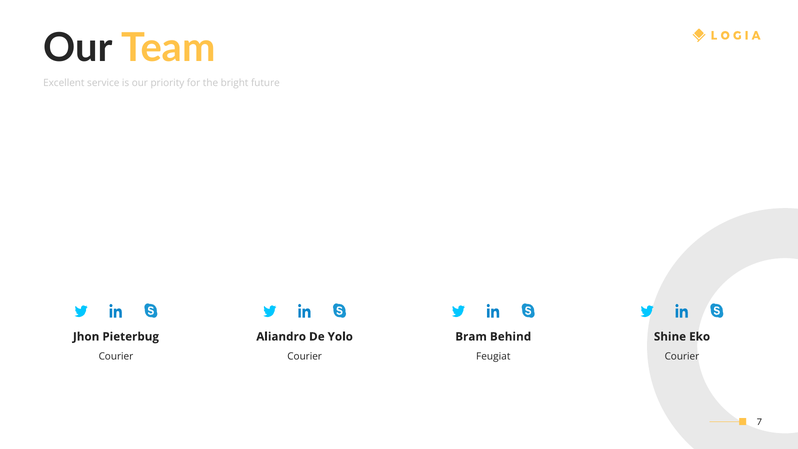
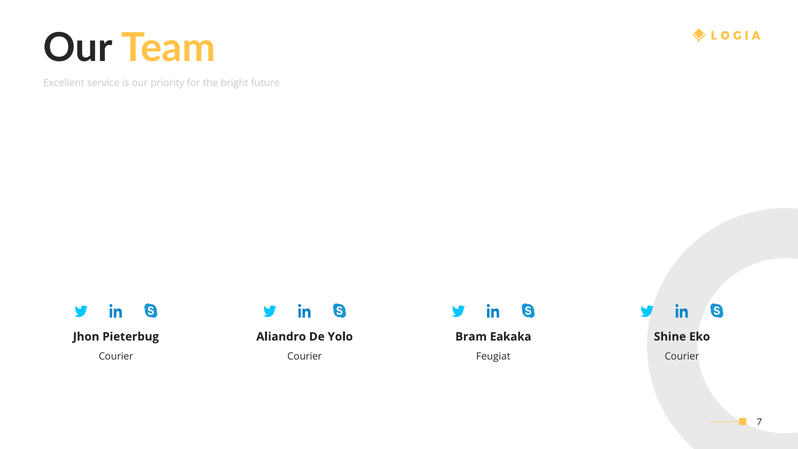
Behind: Behind -> Eakaka
